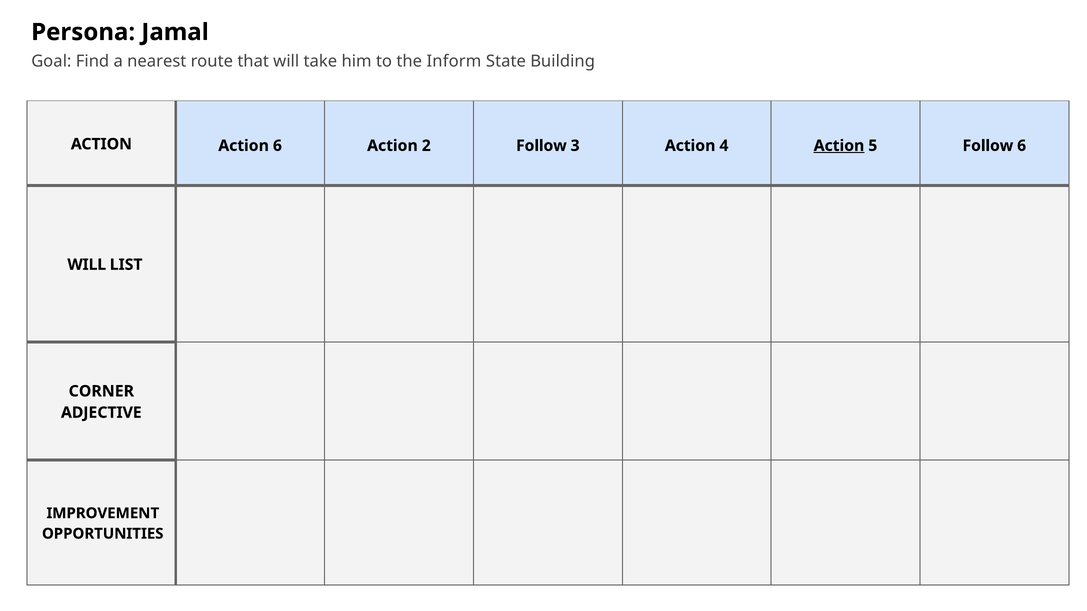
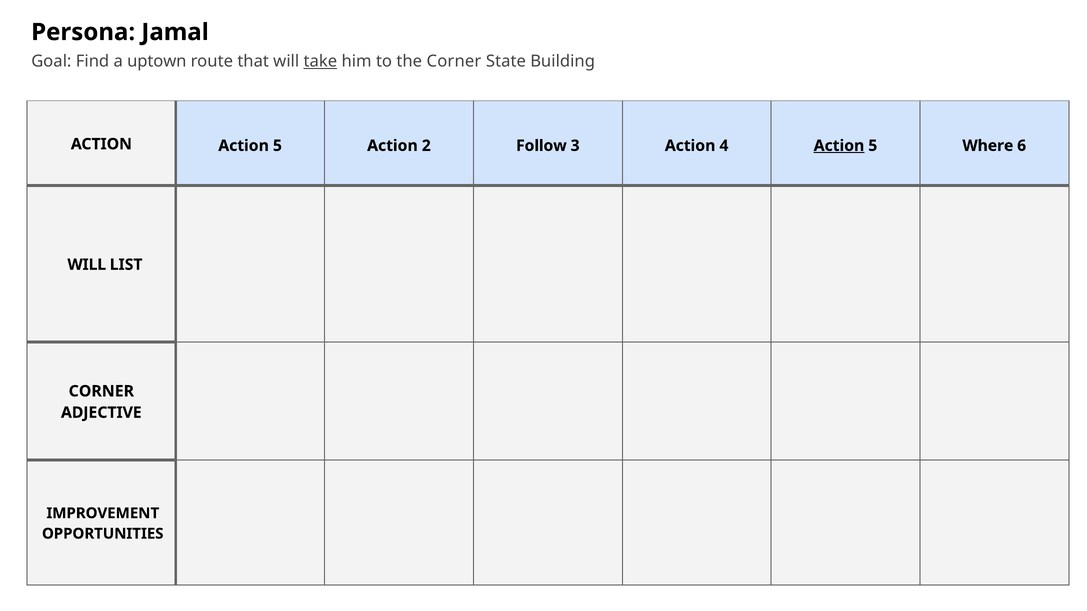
nearest: nearest -> uptown
take underline: none -> present
the Inform: Inform -> Corner
ACTION Action 6: 6 -> 5
5 Follow: Follow -> Where
